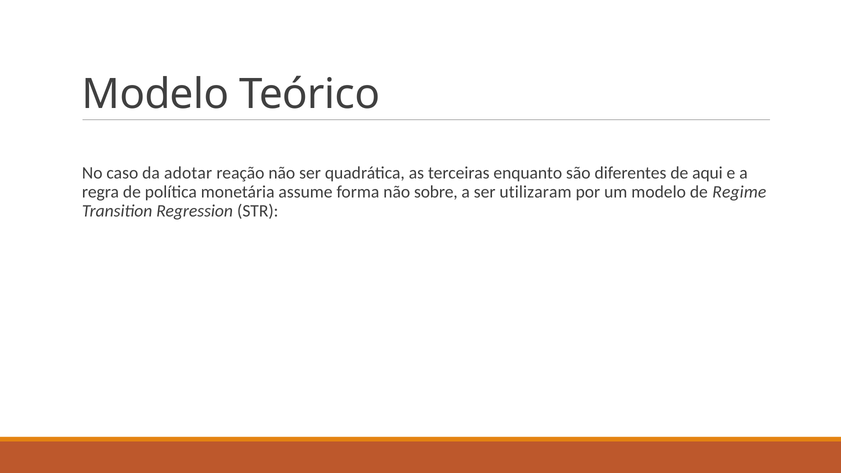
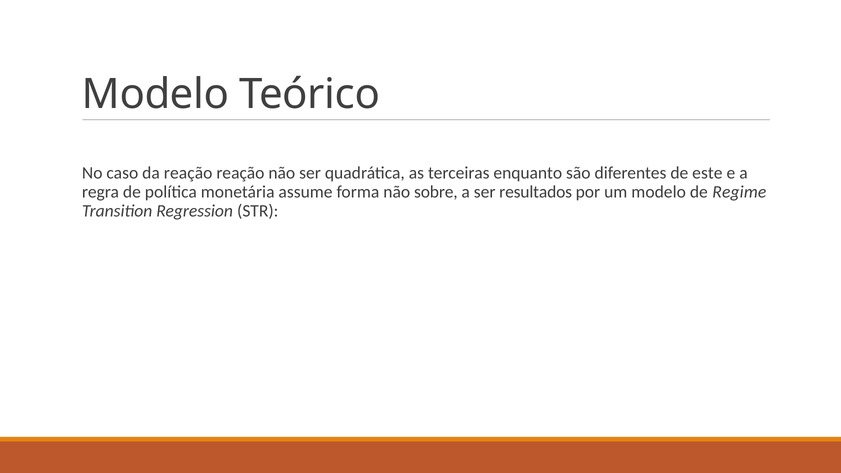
da adotar: adotar -> reação
aqui: aqui -> este
utilizaram: utilizaram -> resultados
